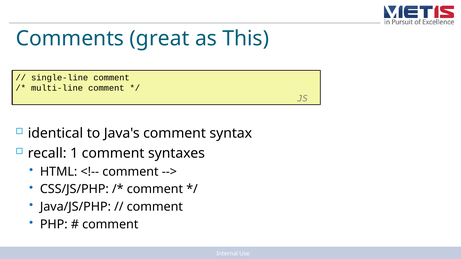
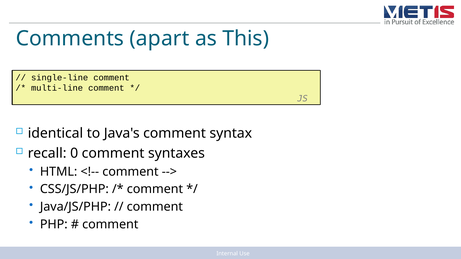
great: great -> apart
1: 1 -> 0
